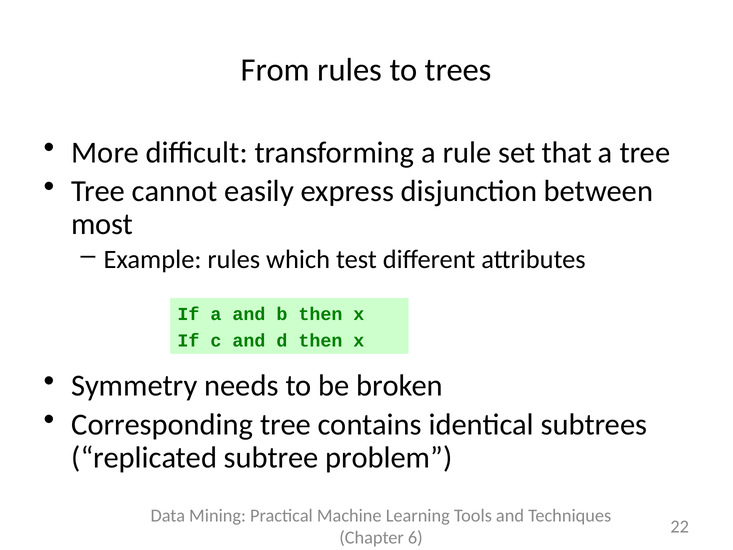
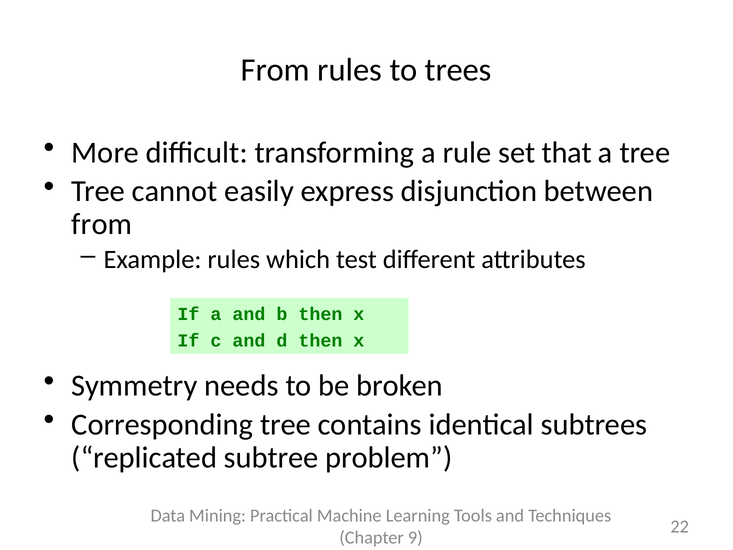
most at (102, 224): most -> from
6: 6 -> 9
